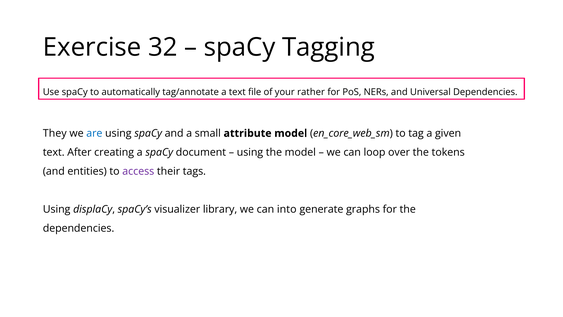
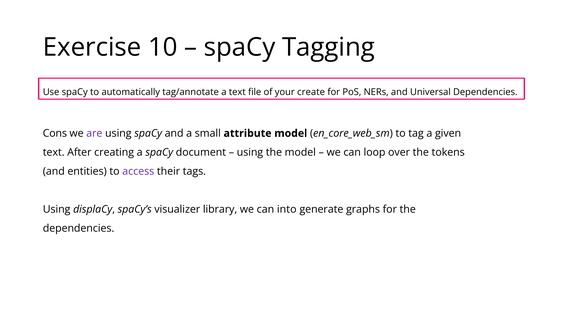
32: 32 -> 10
rather: rather -> create
They: They -> Cons
are colour: blue -> purple
